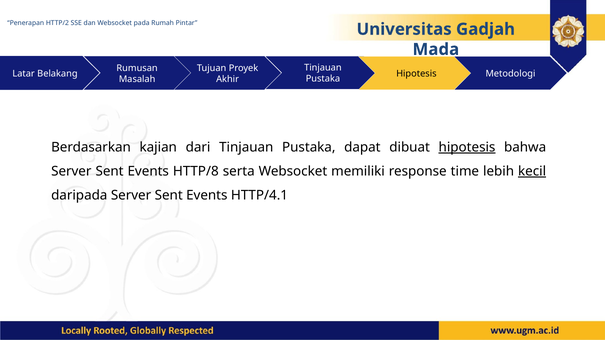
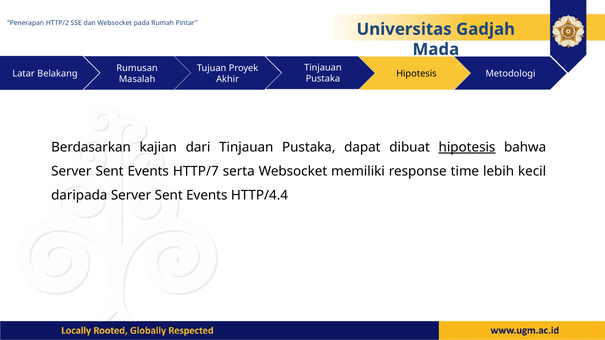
HTTP/8: HTTP/8 -> HTTP/7
kecil underline: present -> none
HTTP/4.1: HTTP/4.1 -> HTTP/4.4
